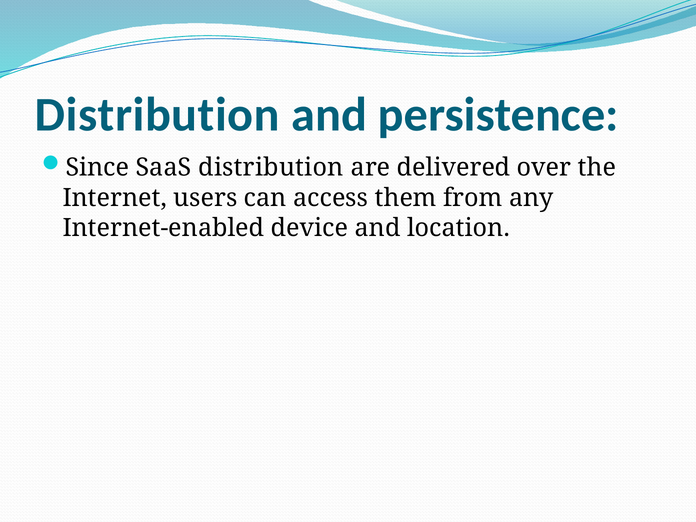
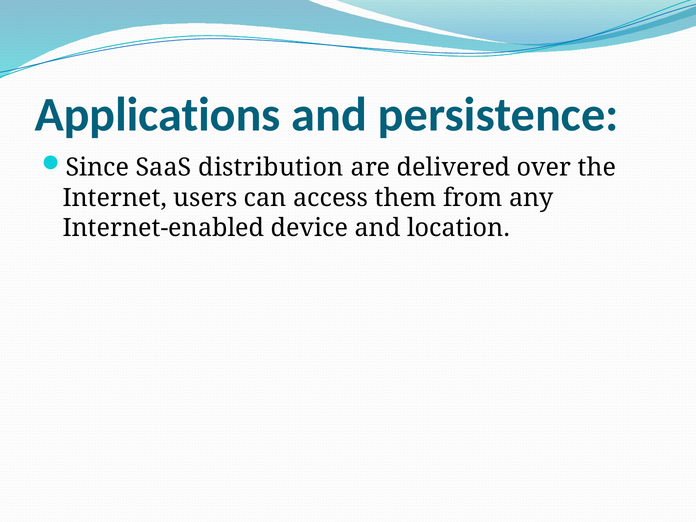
Distribution at (157, 115): Distribution -> Applications
